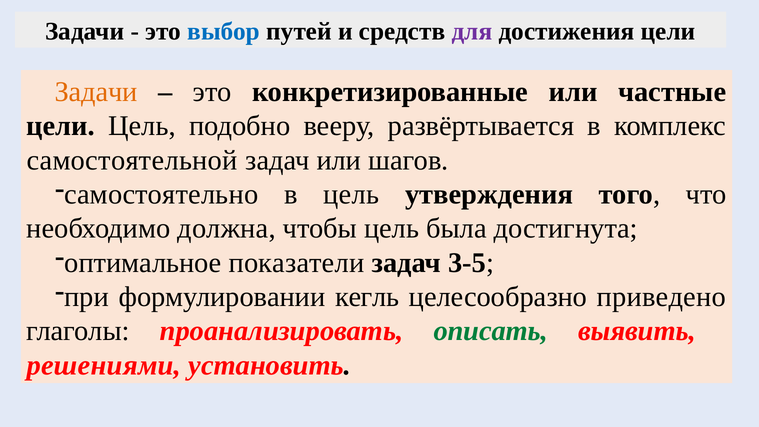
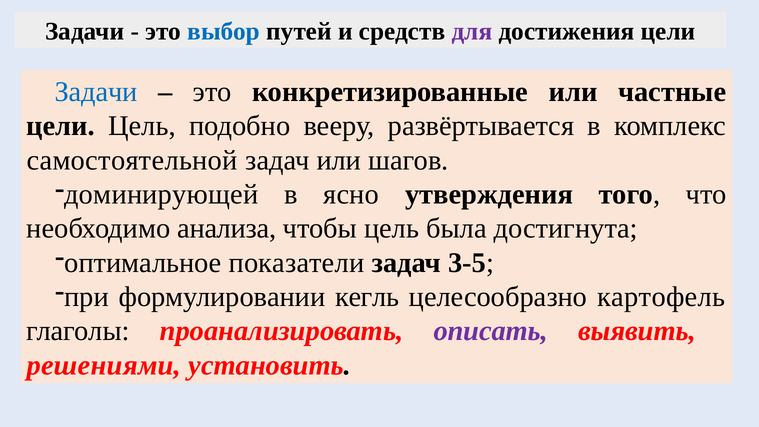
Задачи at (96, 92) colour: orange -> blue
самостоятельно: самостоятельно -> доминирующей
в цель: цель -> ясно
должна: должна -> анализа
приведено: приведено -> картофель
описать colour: green -> purple
